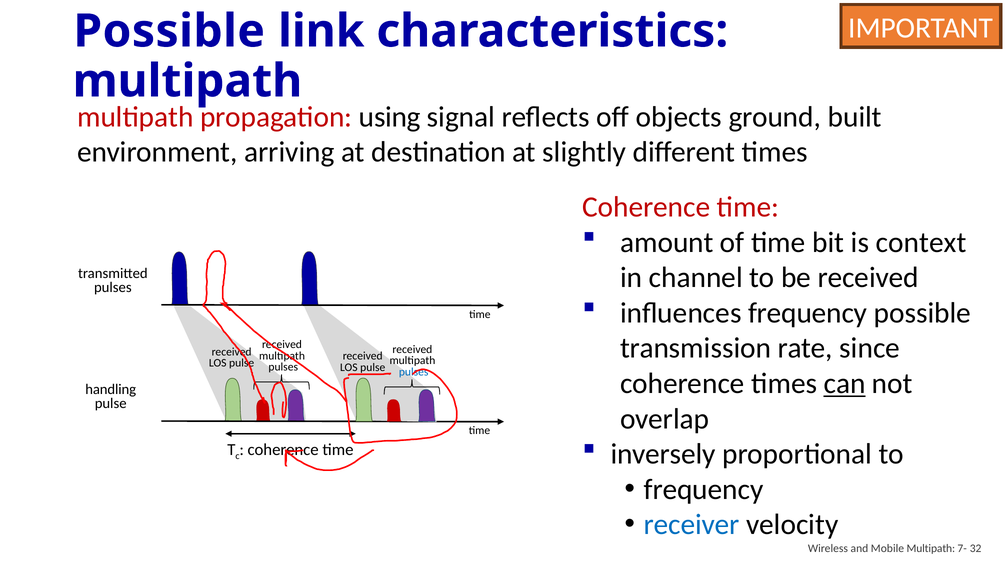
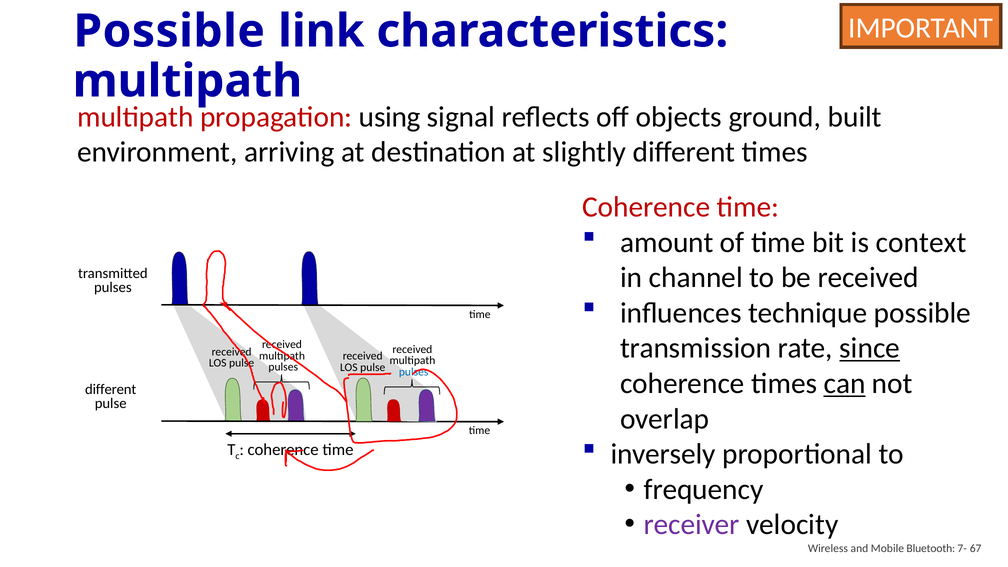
influences frequency: frequency -> technique
since underline: none -> present
handling at (111, 390): handling -> different
receiver colour: blue -> purple
Mobile Multipath: Multipath -> Bluetooth
32: 32 -> 67
